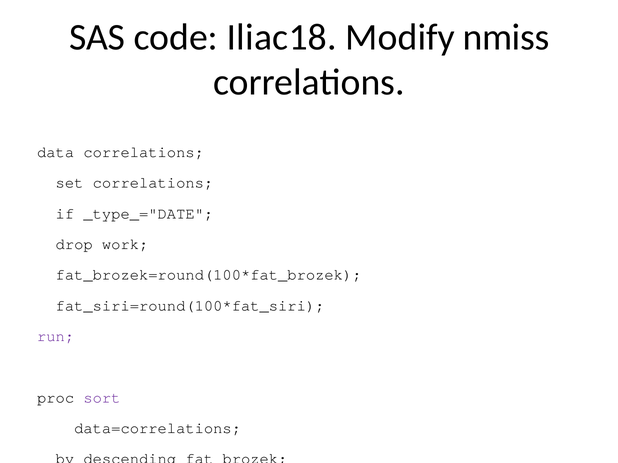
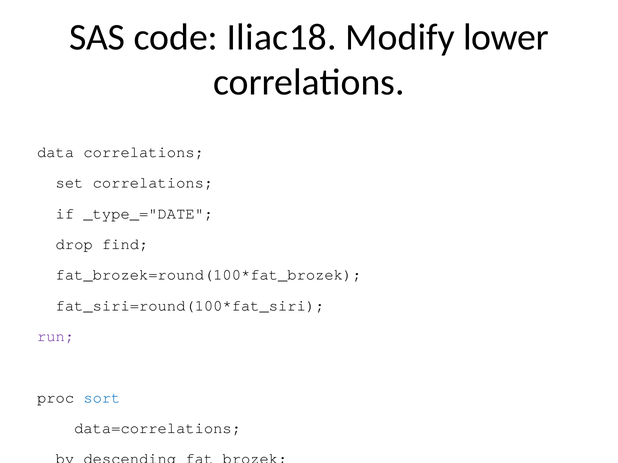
nmiss: nmiss -> lower
work: work -> find
sort colour: purple -> blue
